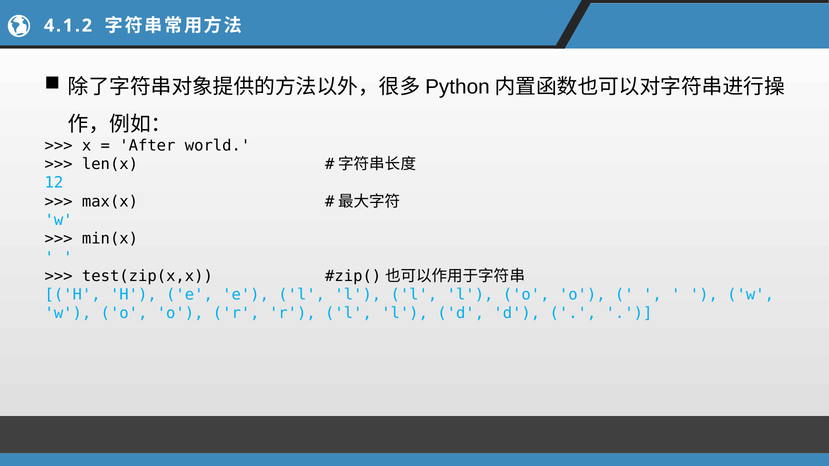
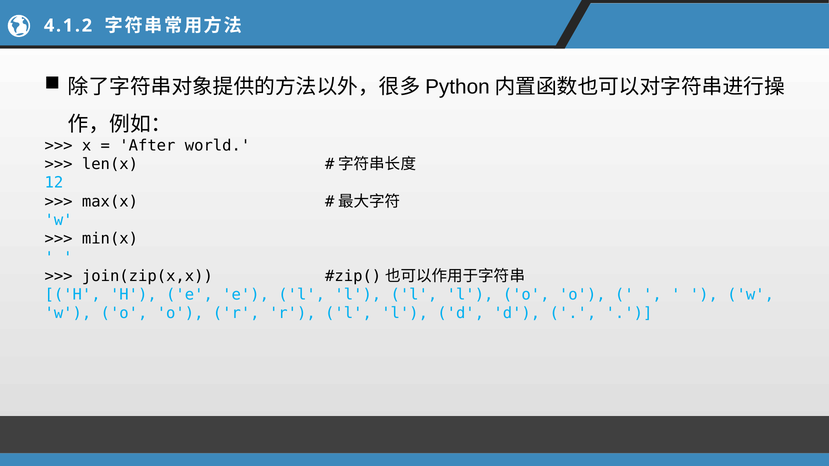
test(zip(x,x: test(zip(x,x -> join(zip(x,x
